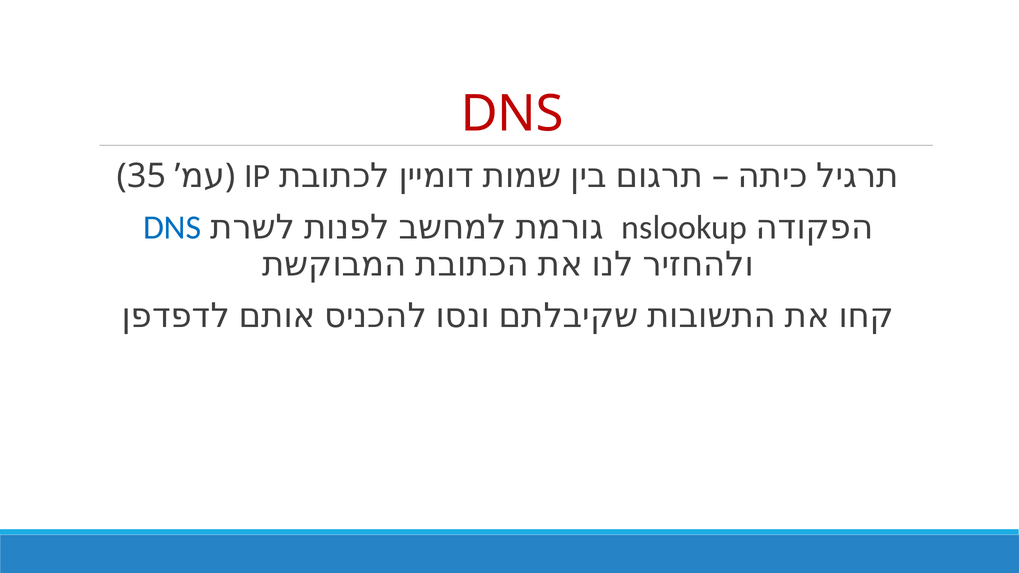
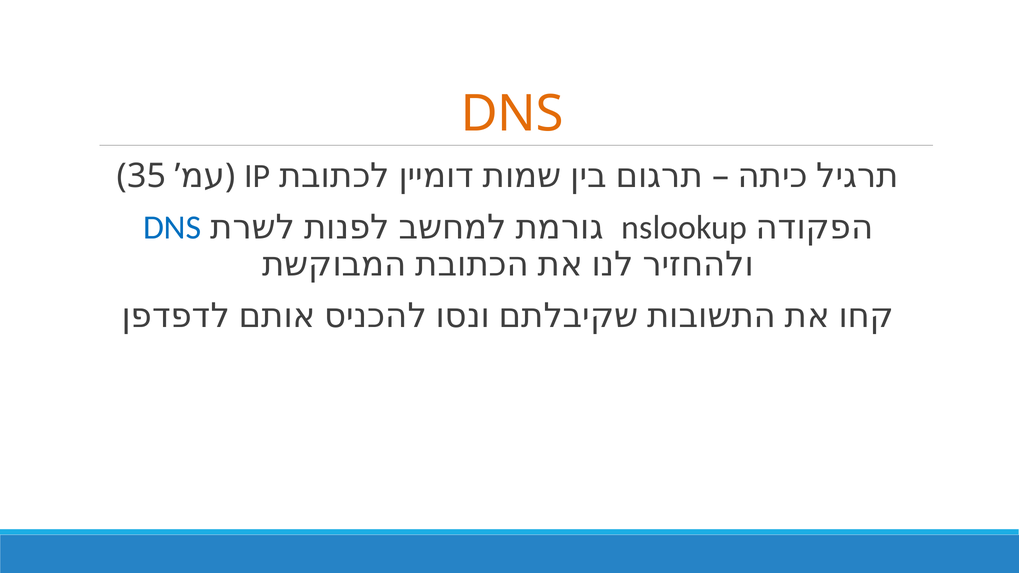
DNS at (512, 114) colour: red -> orange
